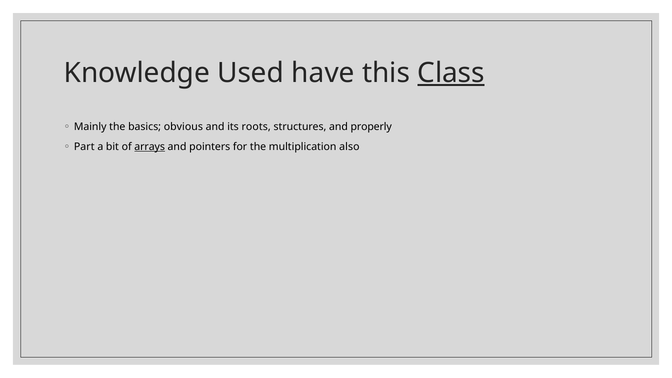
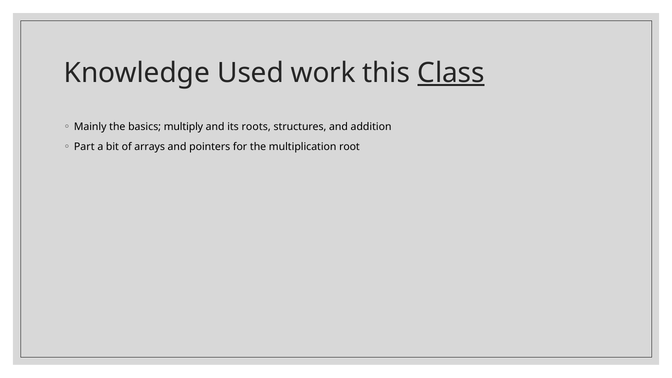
have: have -> work
obvious: obvious -> multiply
properly: properly -> addition
arrays underline: present -> none
also: also -> root
